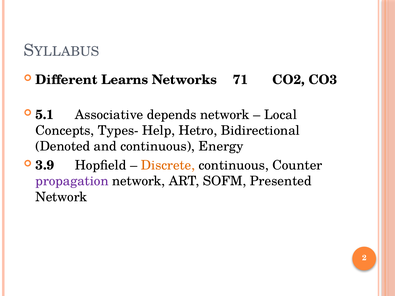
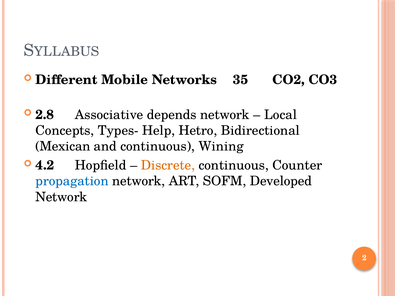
Learns: Learns -> Mobile
71: 71 -> 35
5.1: 5.1 -> 2.8
Denoted: Denoted -> Mexican
Energy: Energy -> Wining
3.9: 3.9 -> 4.2
propagation colour: purple -> blue
Presented: Presented -> Developed
